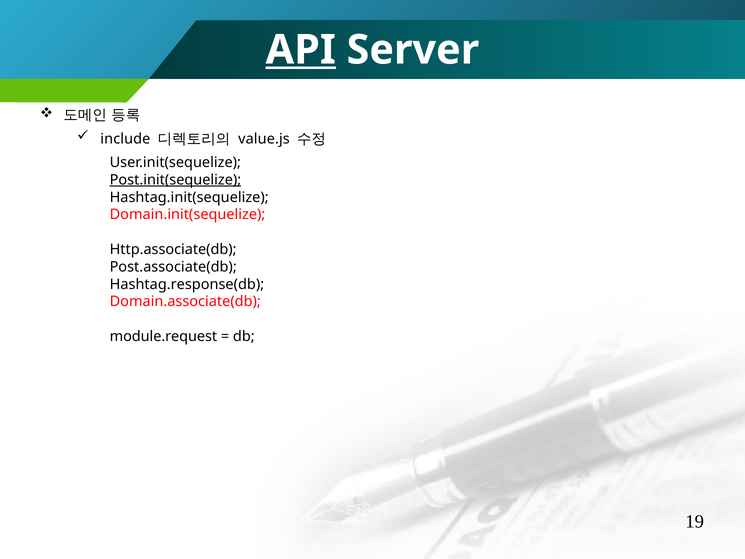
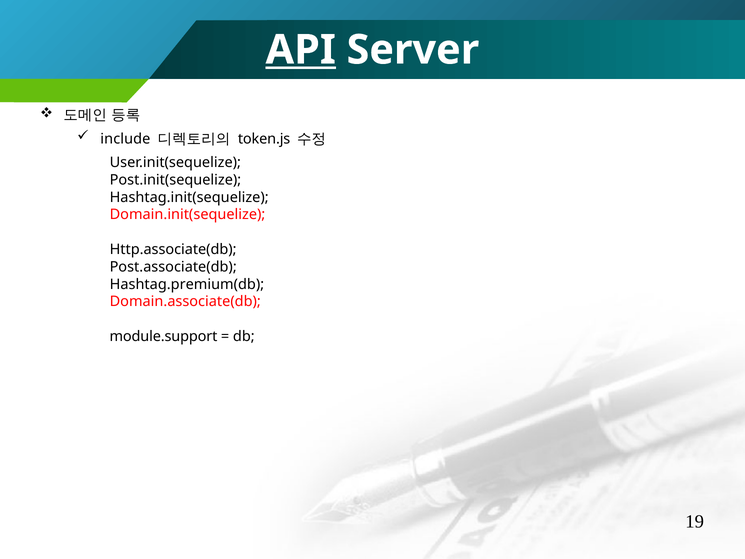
value.js: value.js -> token.js
Post.init(sequelize underline: present -> none
Hashtag.response(db: Hashtag.response(db -> Hashtag.premium(db
module.request: module.request -> module.support
